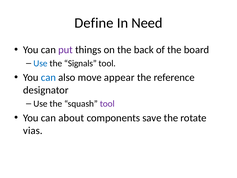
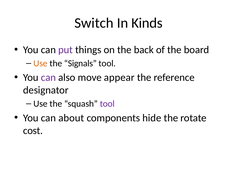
Define: Define -> Switch
Need: Need -> Kinds
Use at (41, 63) colour: blue -> orange
can at (48, 77) colour: blue -> purple
save: save -> hide
vias: vias -> cost
